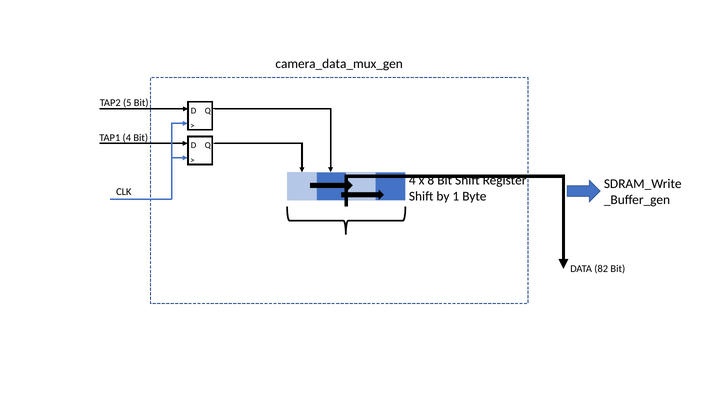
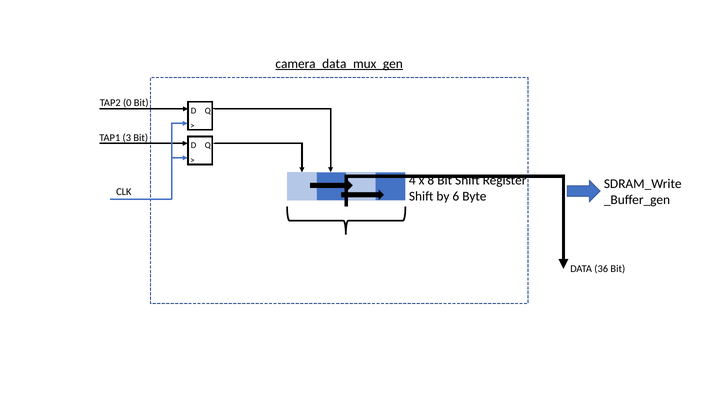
camera_data_mux_gen underline: none -> present
5: 5 -> 0
TAP1 4: 4 -> 3
1: 1 -> 6
82: 82 -> 36
